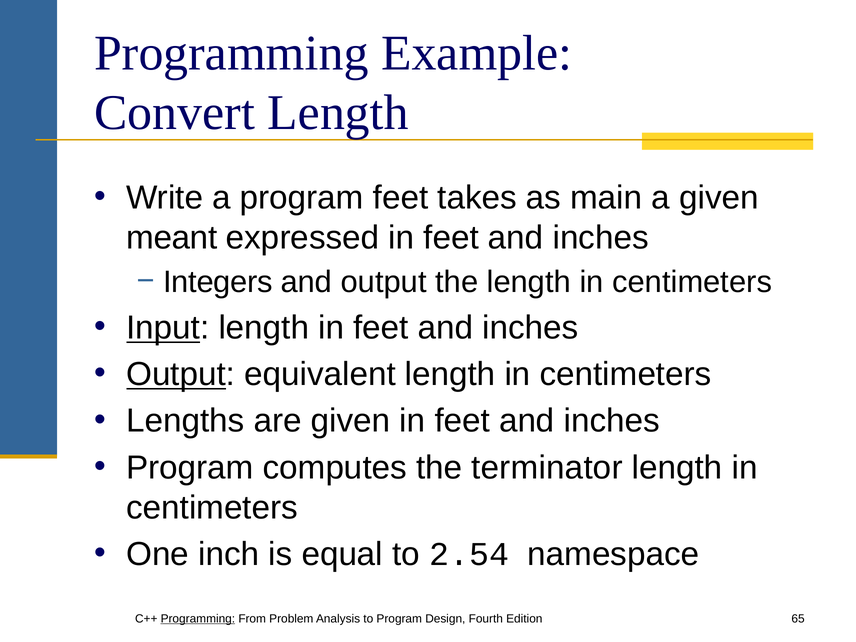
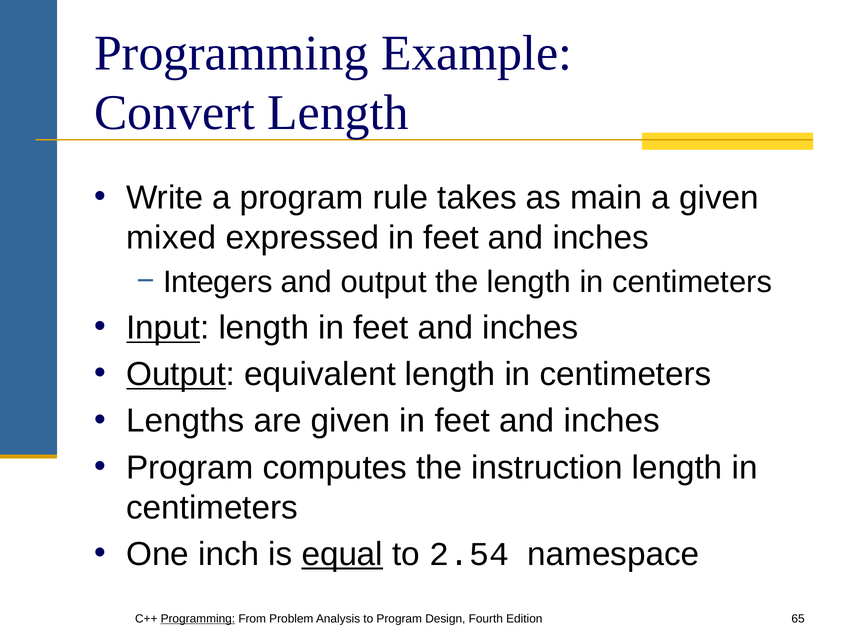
program feet: feet -> rule
meant: meant -> mixed
terminator: terminator -> instruction
equal underline: none -> present
